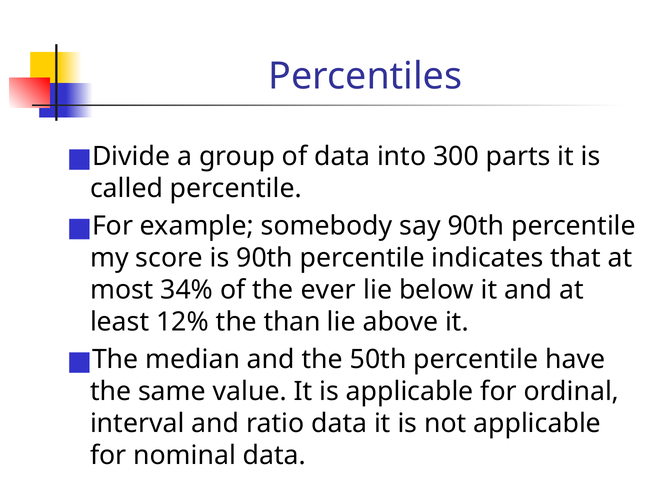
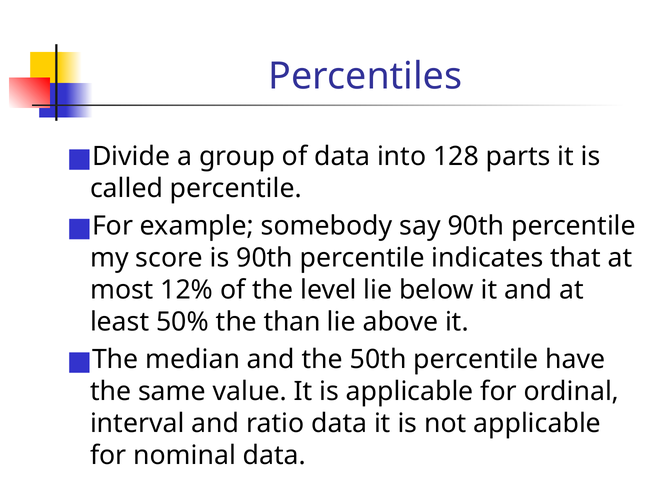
300: 300 -> 128
34%: 34% -> 12%
ever: ever -> level
12%: 12% -> 50%
